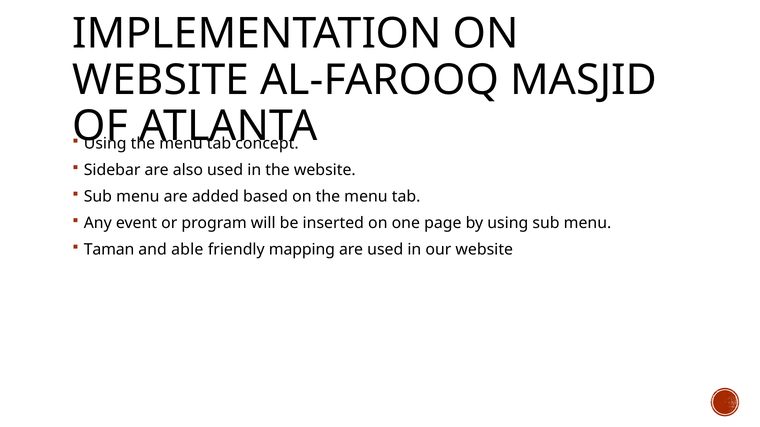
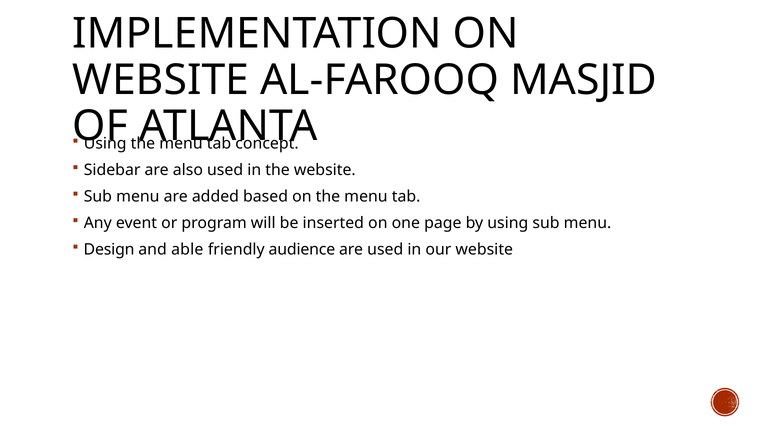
Taman: Taman -> Design
mapping: mapping -> audience
